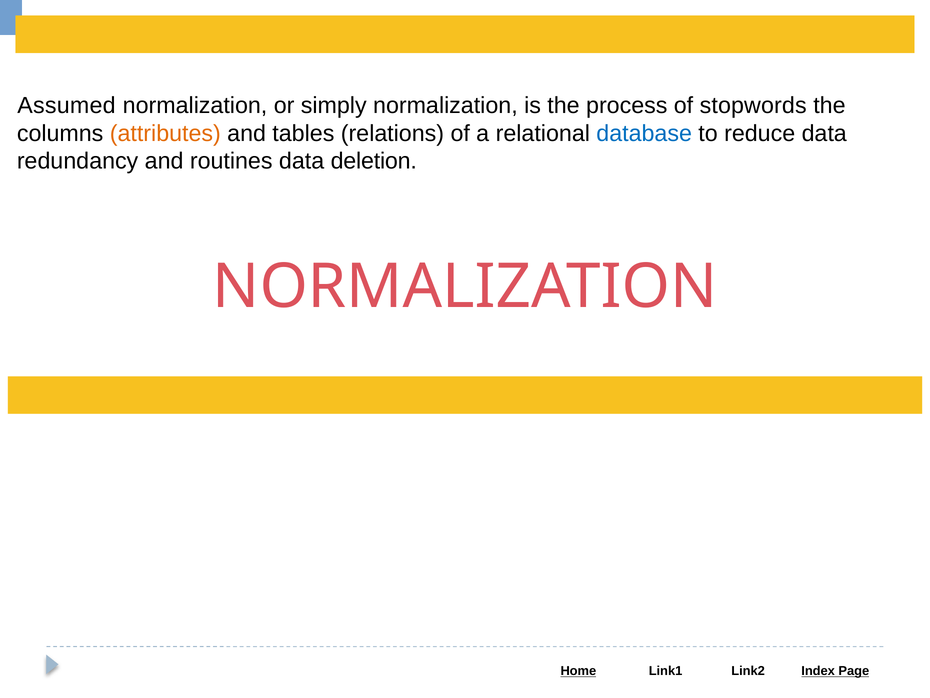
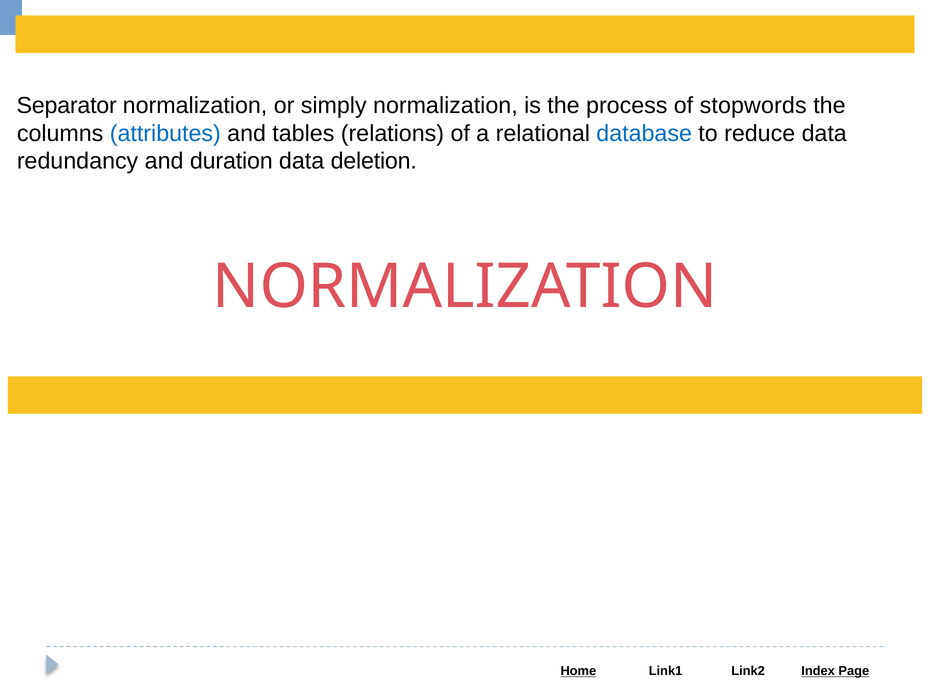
Assumed: Assumed -> Separator
attributes colour: orange -> blue
routines: routines -> duration
